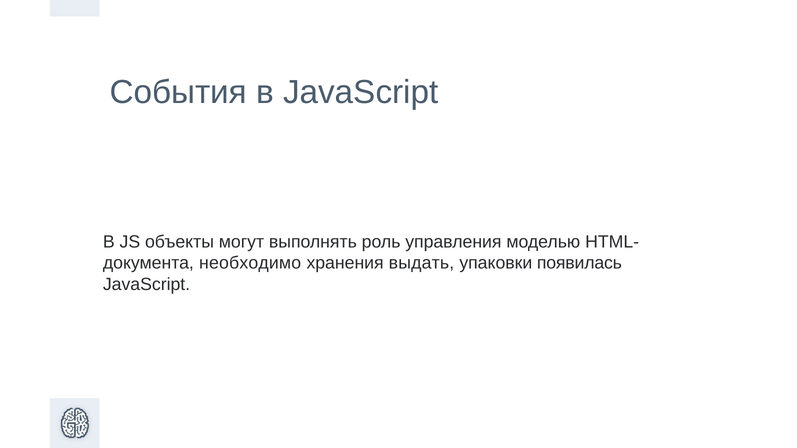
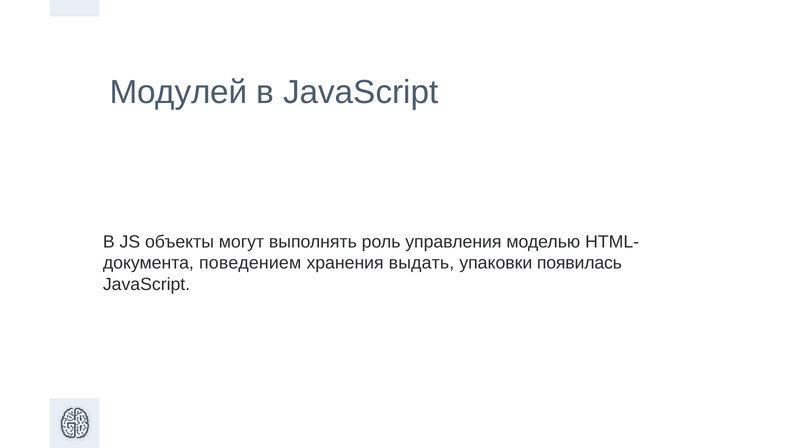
События: События -> Модулей
необходимо: необходимо -> поведением
